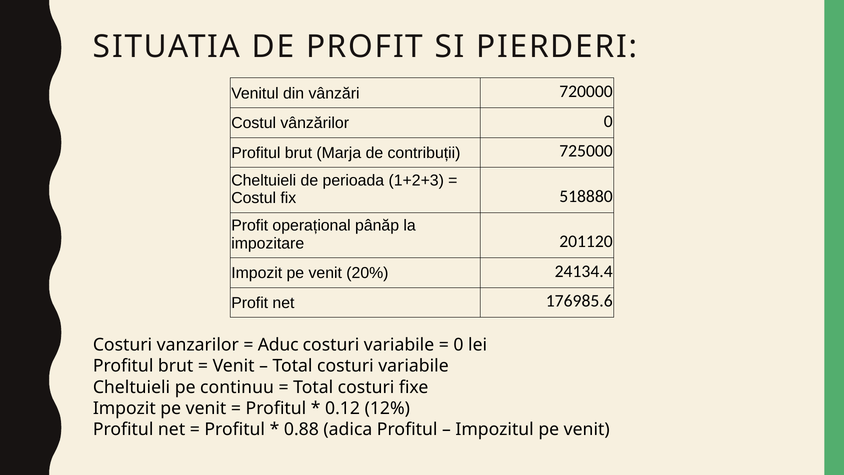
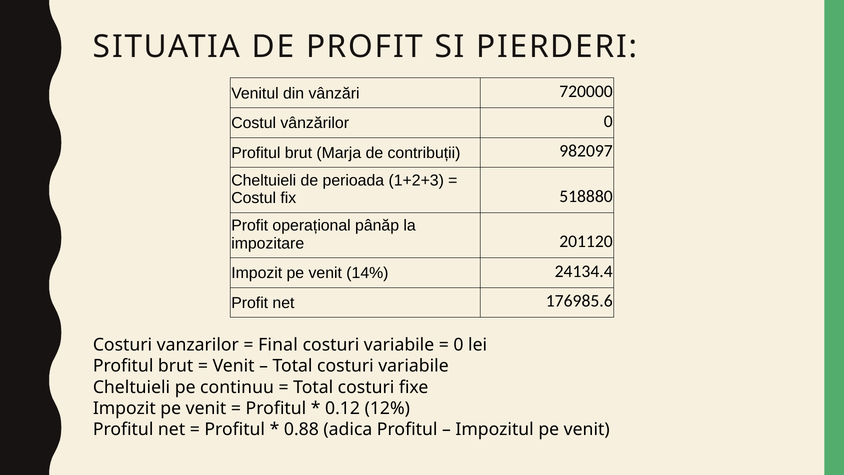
725000: 725000 -> 982097
20%: 20% -> 14%
Aduc: Aduc -> Final
